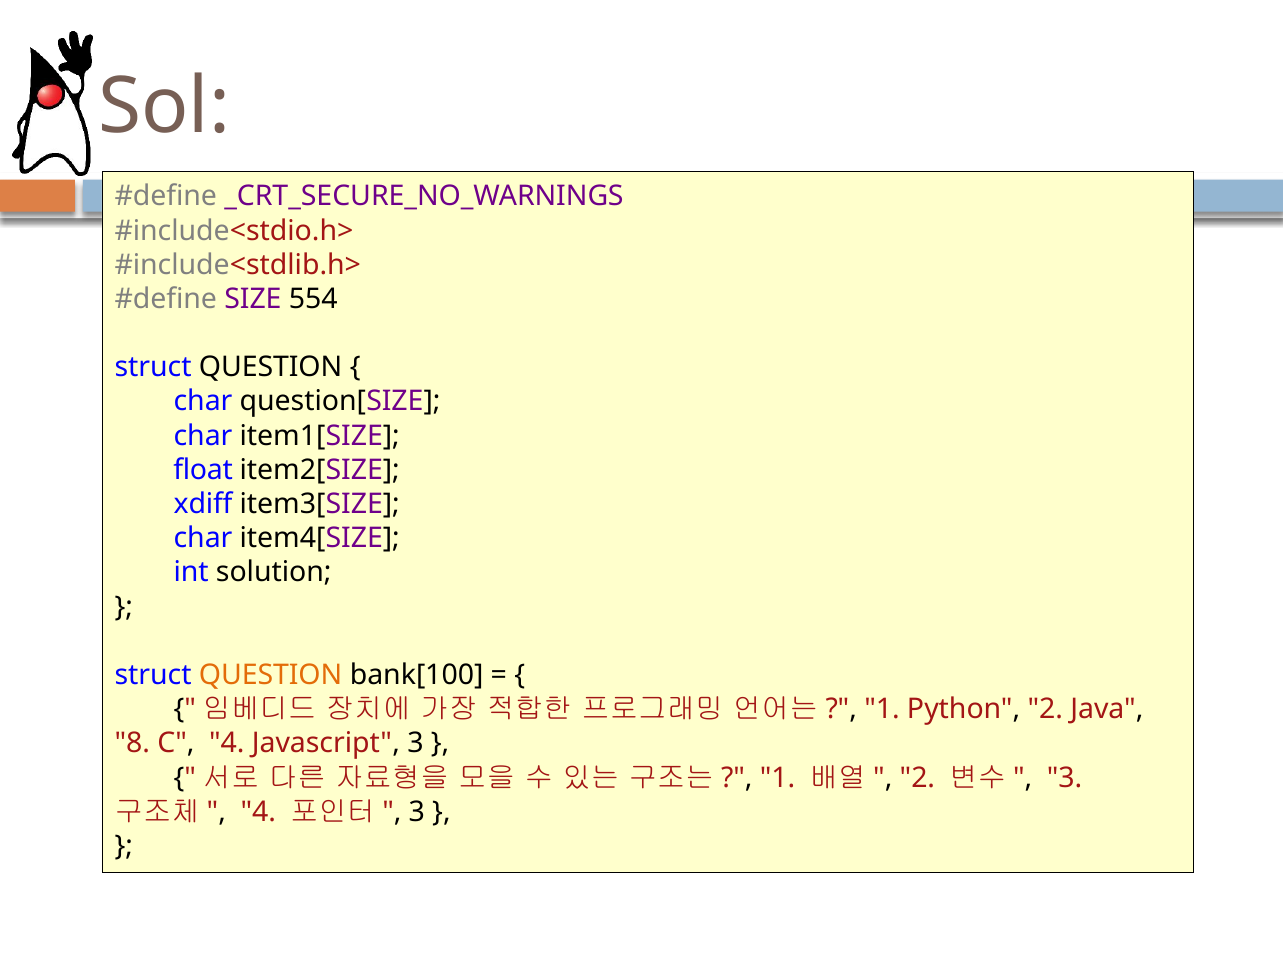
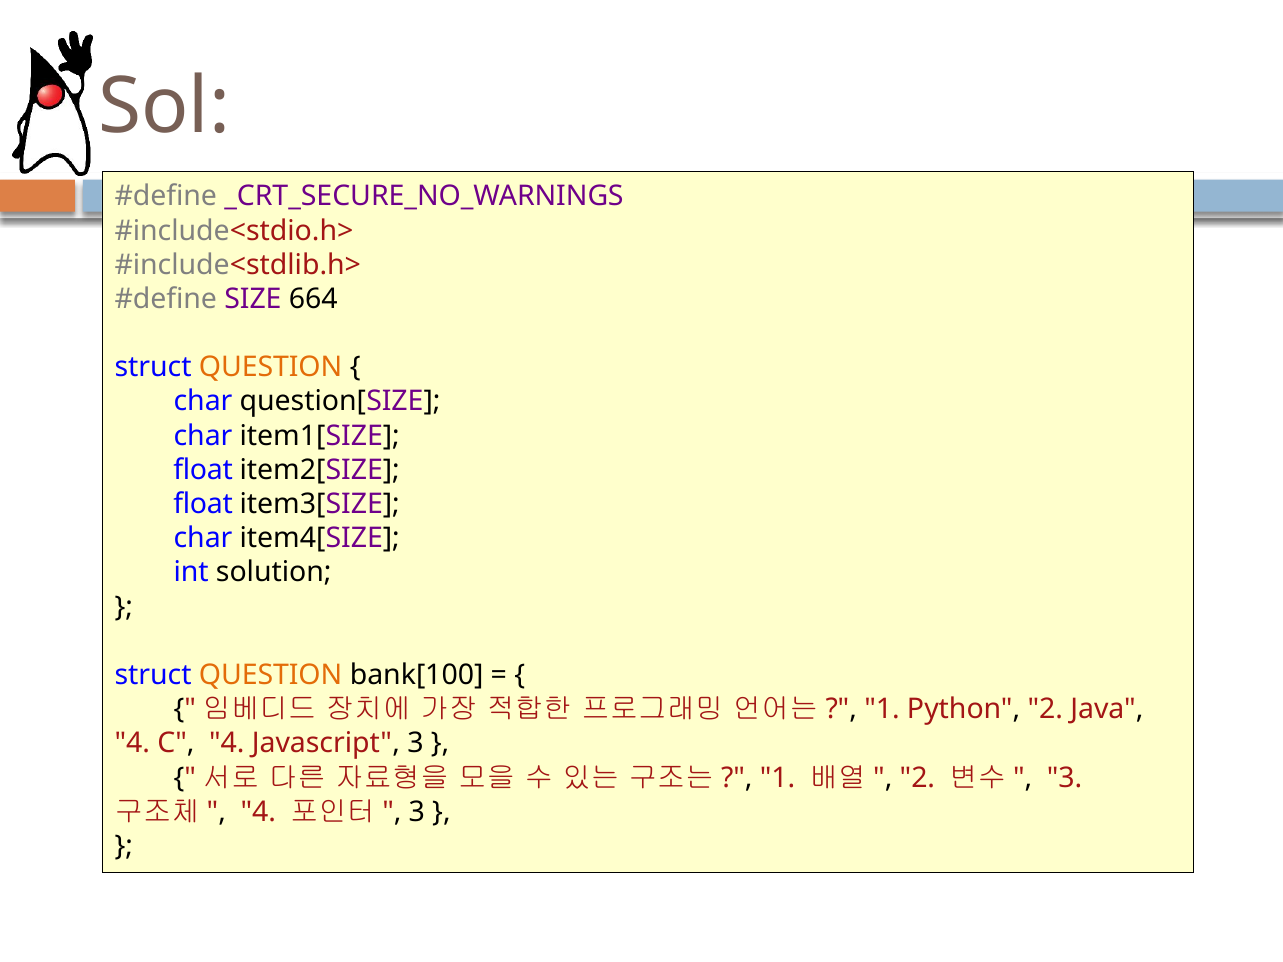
554: 554 -> 664
QUESTION at (271, 367) colour: black -> orange
xdiff at (203, 504): xdiff -> float
8 at (132, 744): 8 -> 4
